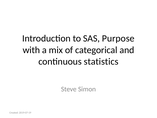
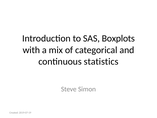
Purpose: Purpose -> Boxplots
